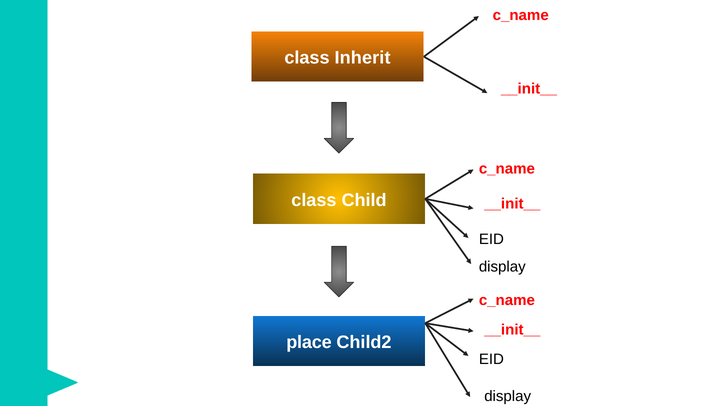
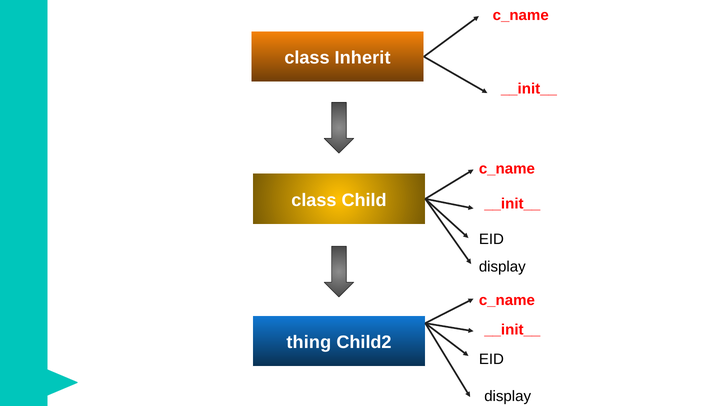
place: place -> thing
